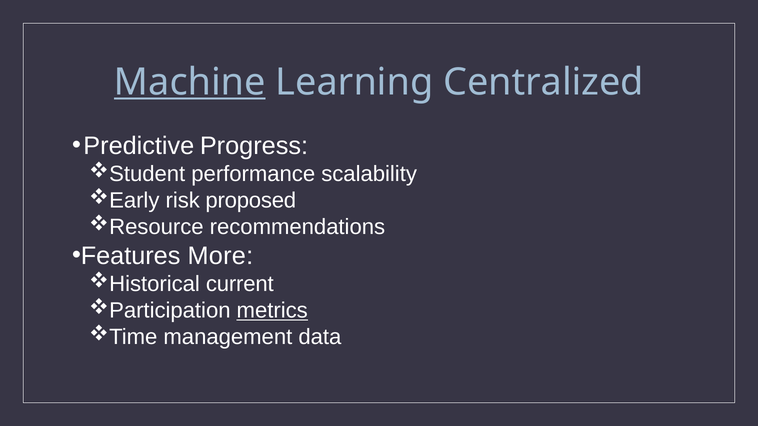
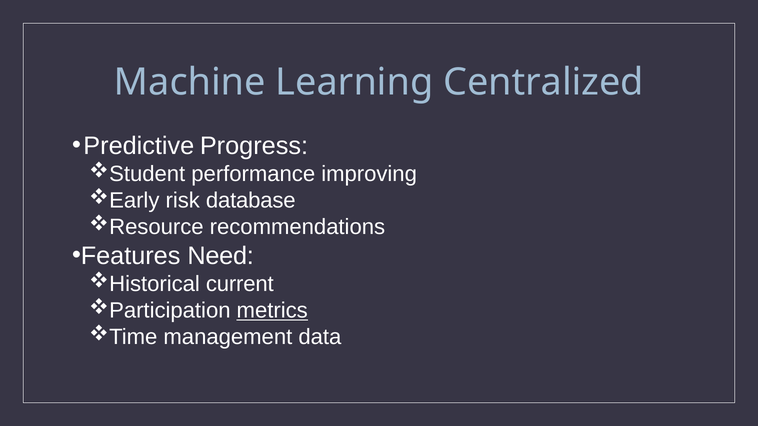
Machine underline: present -> none
scalability: scalability -> improving
proposed: proposed -> database
More: More -> Need
